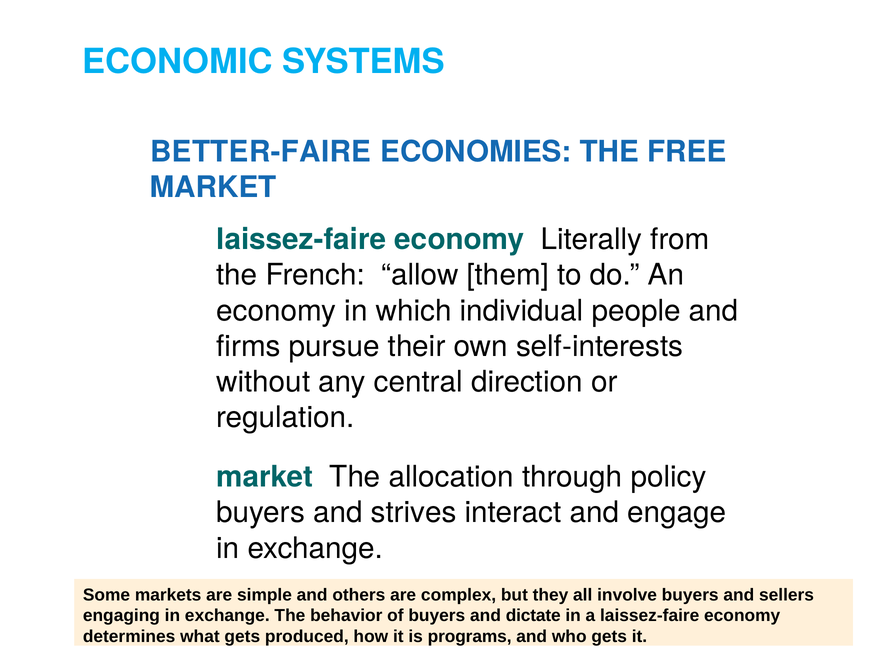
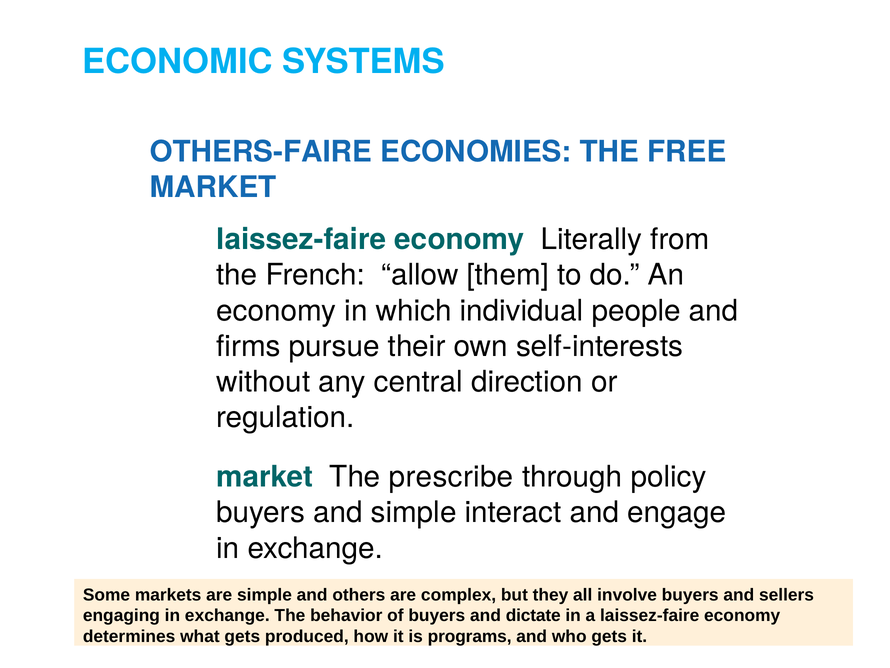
BETTER-FAIRE: BETTER-FAIRE -> OTHERS-FAIRE
allocation: allocation -> prescribe
and strives: strives -> simple
